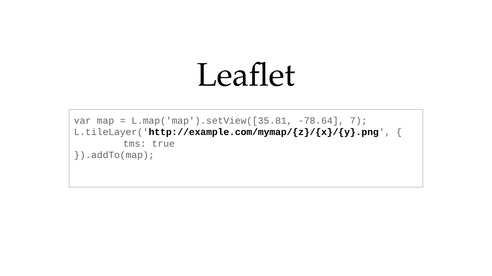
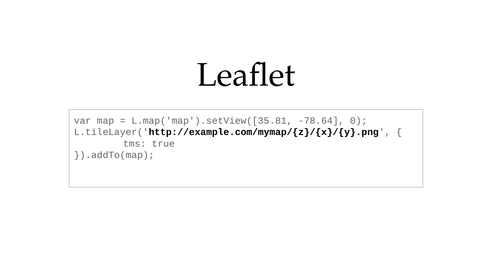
7: 7 -> 0
